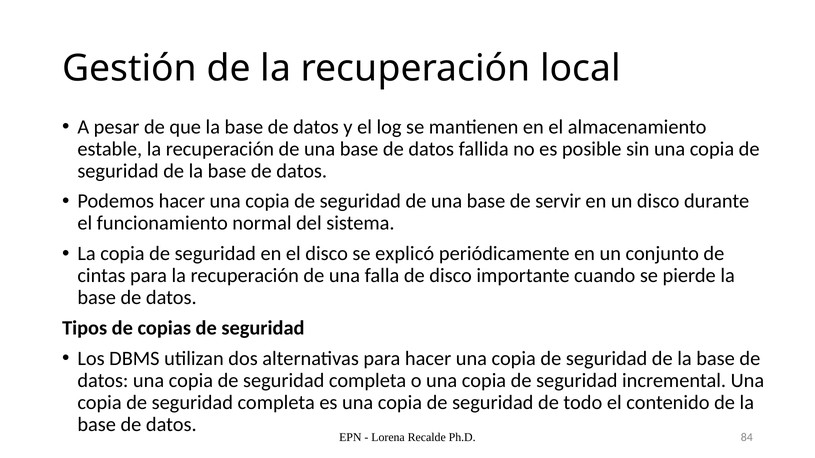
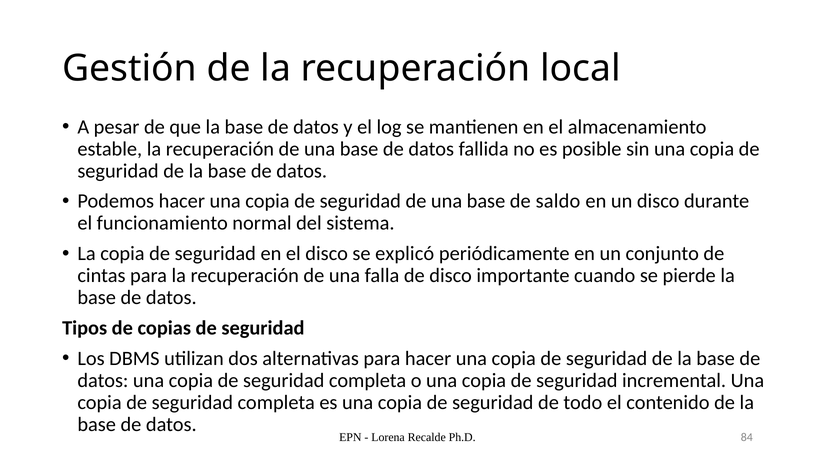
servir: servir -> saldo
